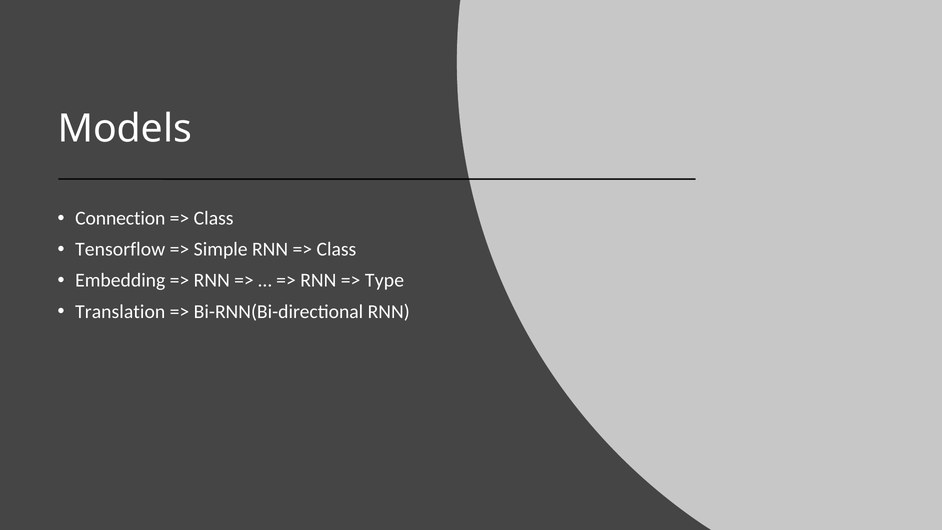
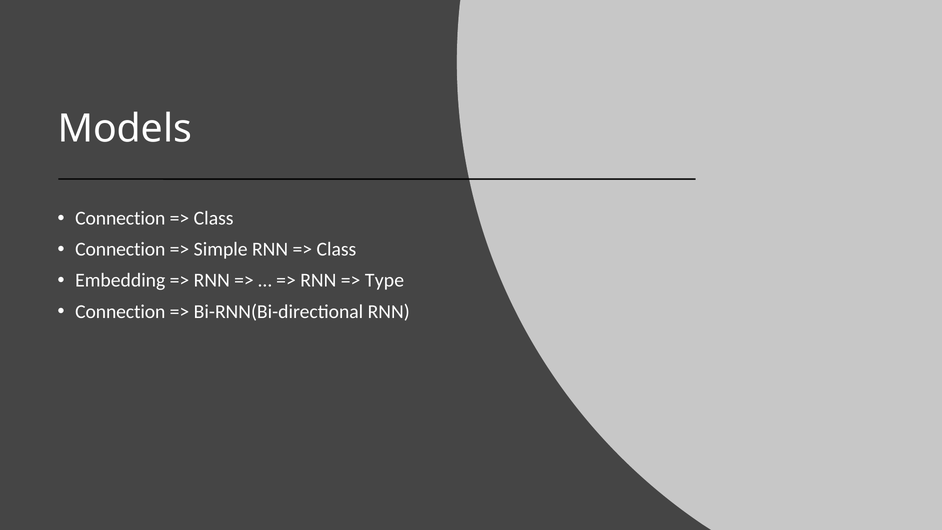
Tensorflow at (120, 249): Tensorflow -> Connection
Translation at (120, 311): Translation -> Connection
